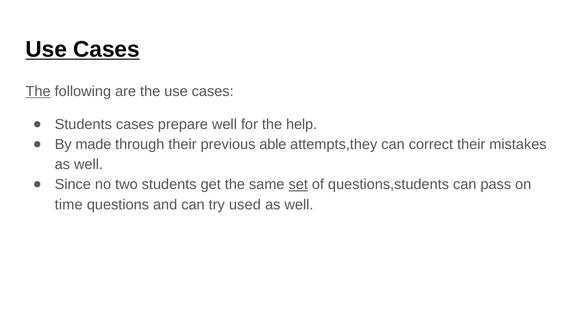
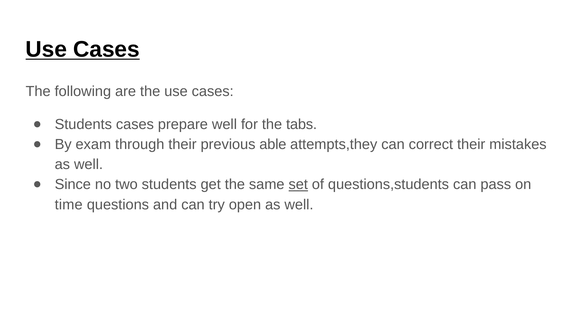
The at (38, 91) underline: present -> none
help: help -> tabs
made: made -> exam
used: used -> open
